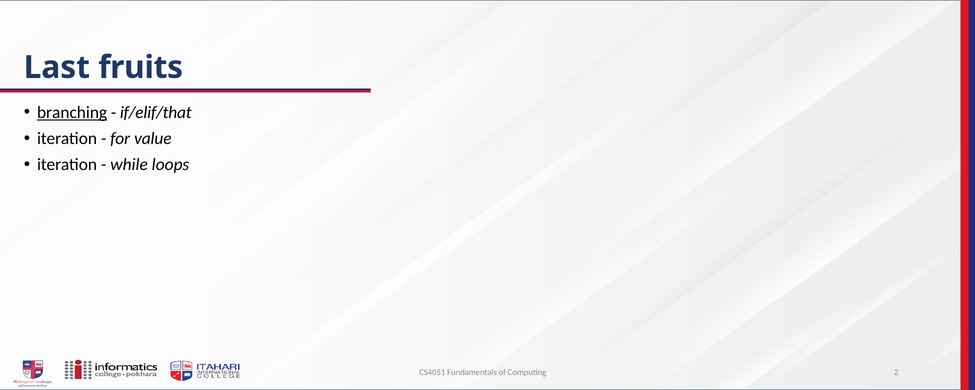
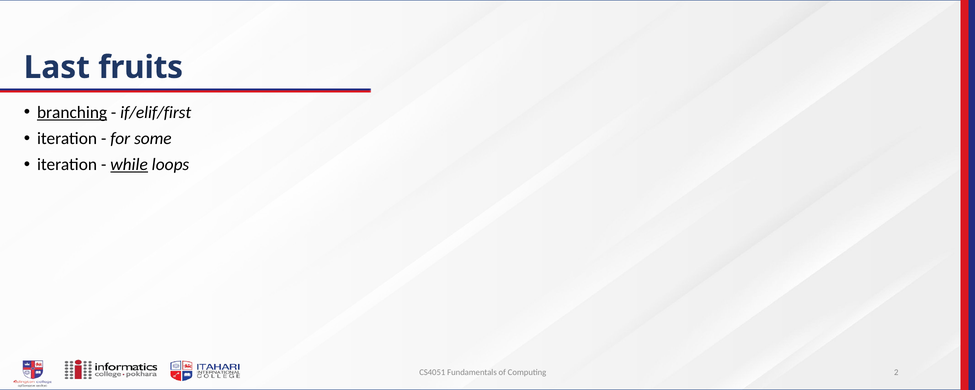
if/elif/that: if/elif/that -> if/elif/first
value: value -> some
while underline: none -> present
